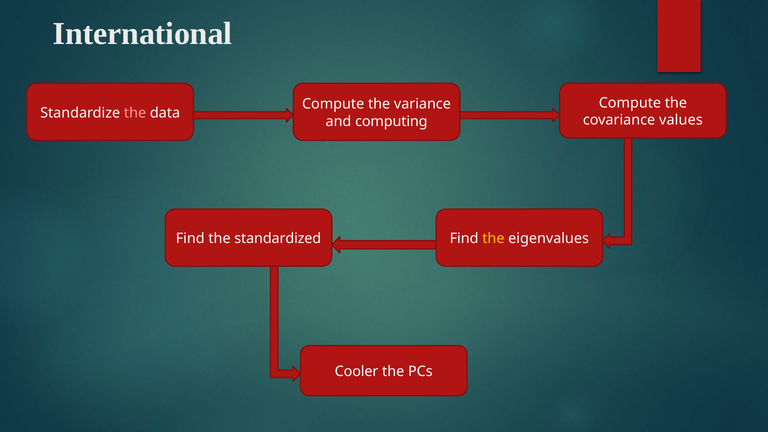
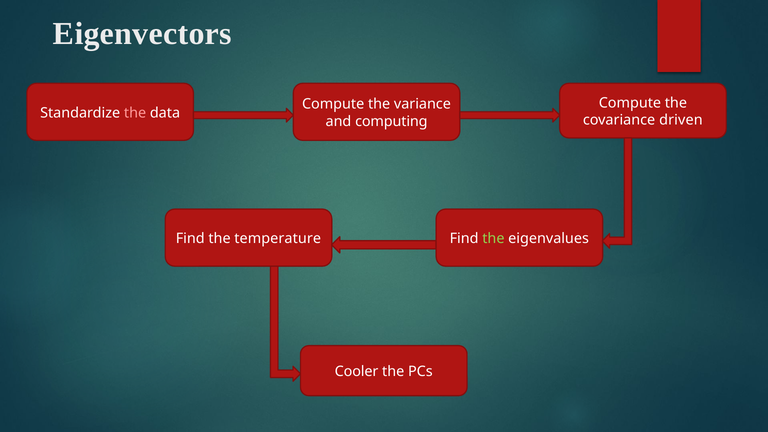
International: International -> Eigenvectors
values: values -> driven
standardized: standardized -> temperature
the at (493, 239) colour: yellow -> light green
